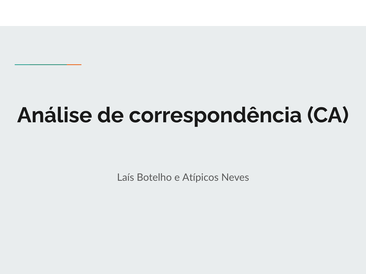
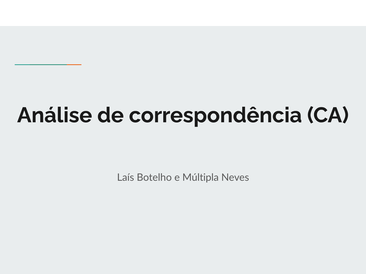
Atípicos: Atípicos -> Múltipla
